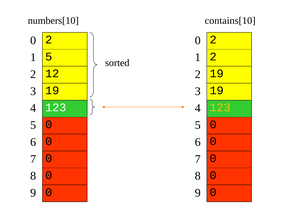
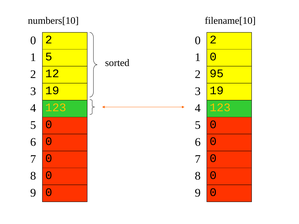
contains[10: contains[10 -> filename[10
1 2: 2 -> 0
2 19: 19 -> 95
123 at (56, 108) colour: white -> yellow
